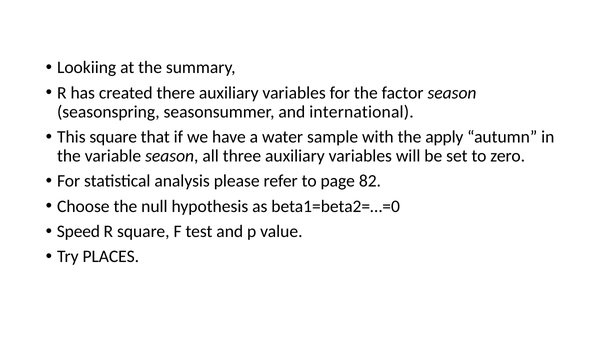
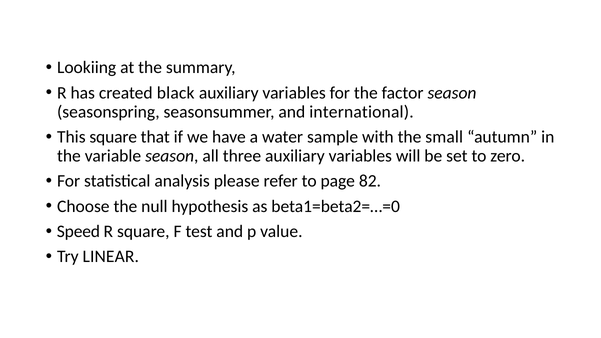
there: there -> black
apply: apply -> small
PLACES: PLACES -> LINEAR
